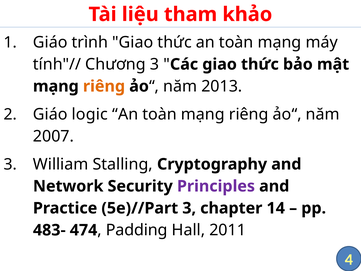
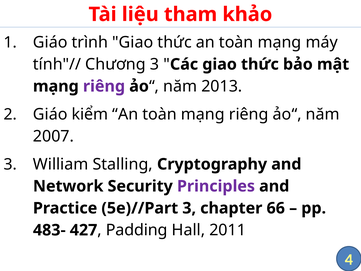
riêng at (104, 86) colour: orange -> purple
logic: logic -> kiểm
14: 14 -> 66
474: 474 -> 427
